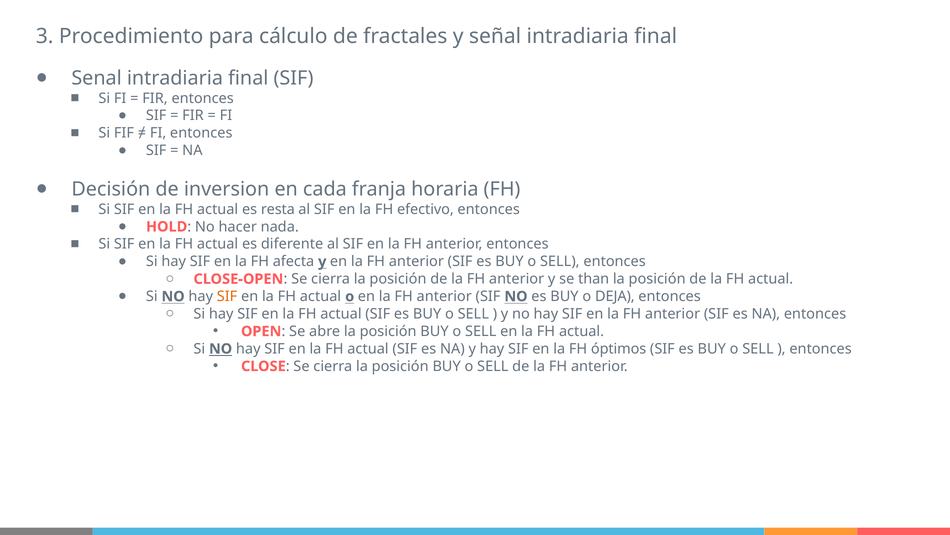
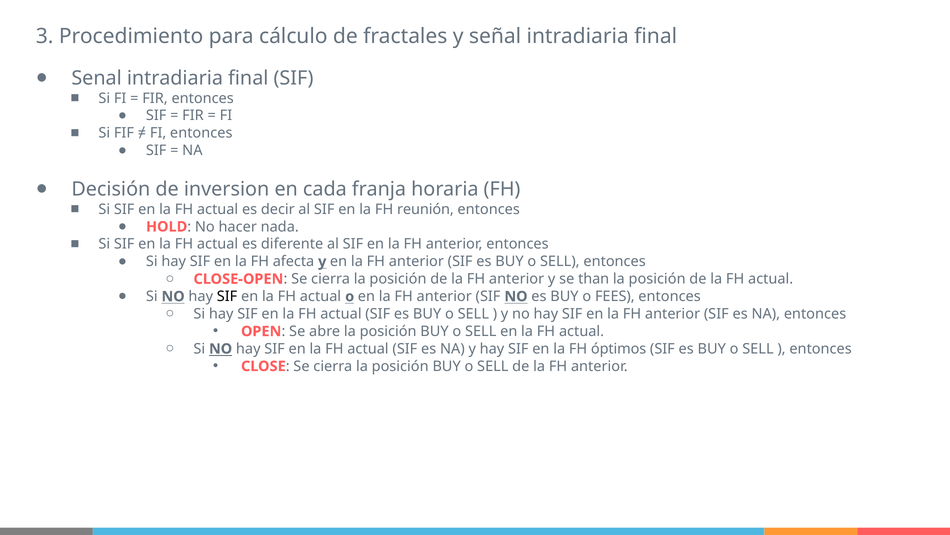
resta: resta -> decir
efectivo: efectivo -> reunión
SIF at (227, 296) colour: orange -> black
DEJA: DEJA -> FEES
